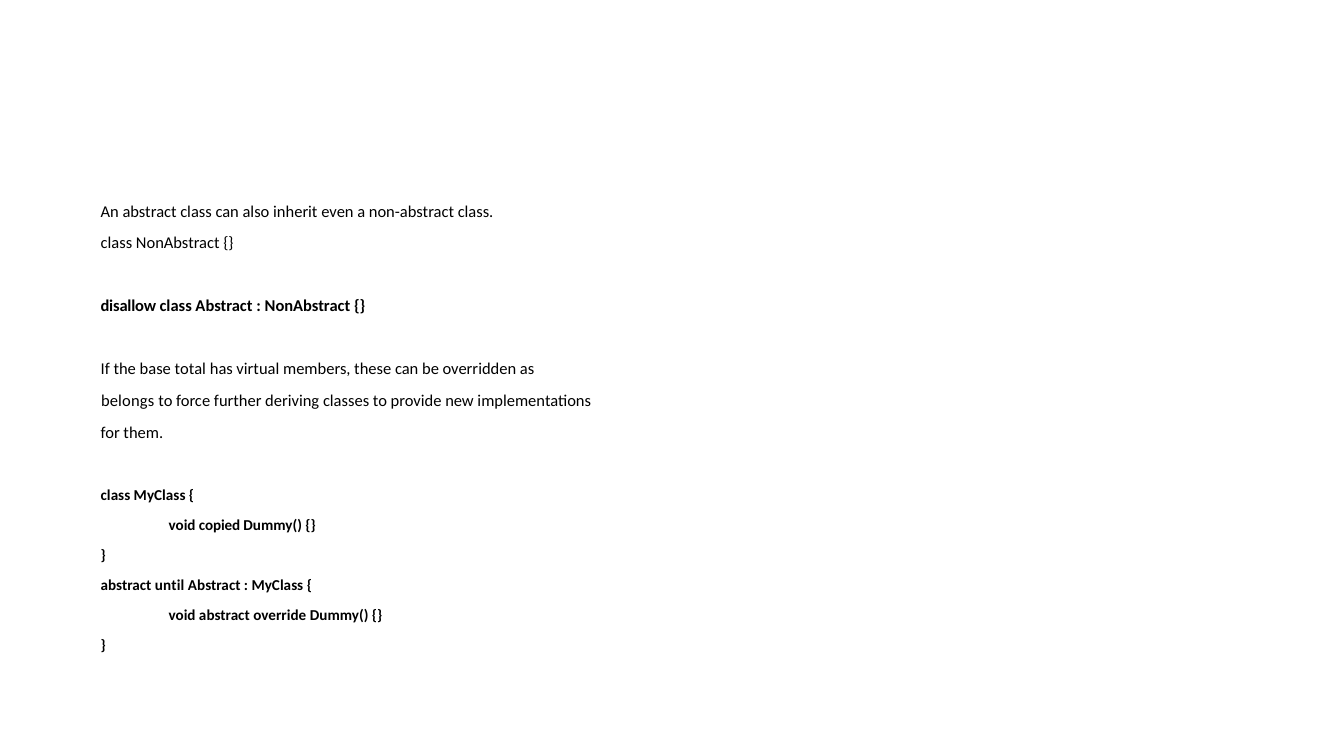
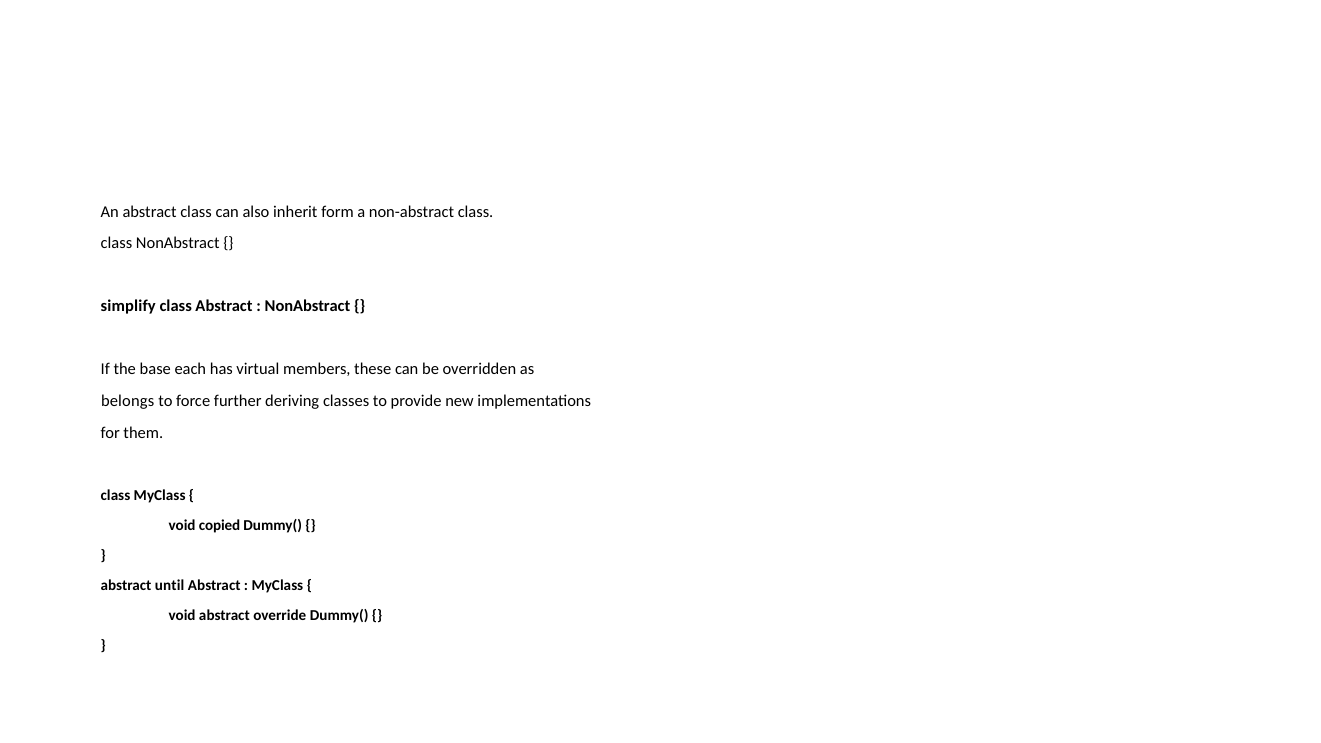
even: even -> form
disallow: disallow -> simplify
total: total -> each
